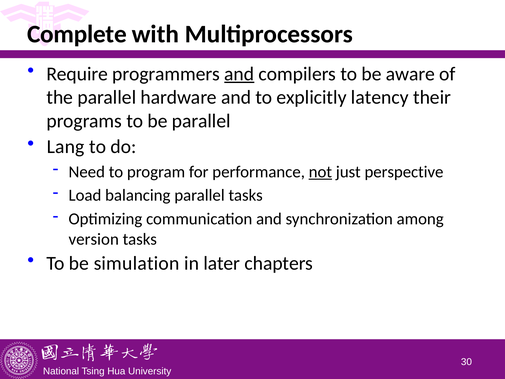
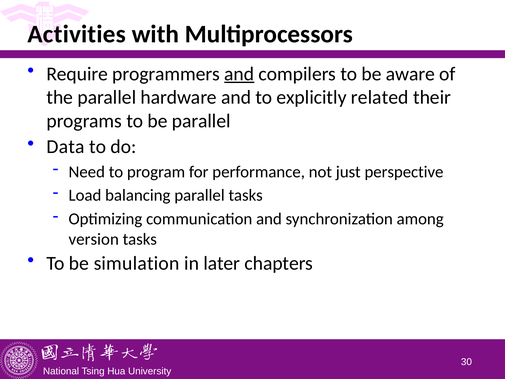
Complete: Complete -> Activities
latency: latency -> related
Lang: Lang -> Data
not underline: present -> none
